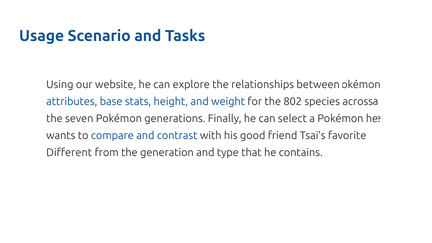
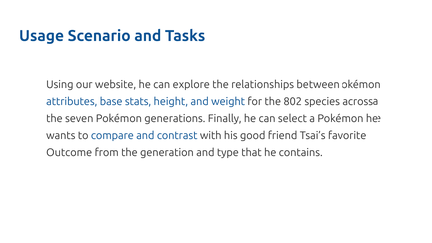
Different at (69, 152): Different -> Outcome
